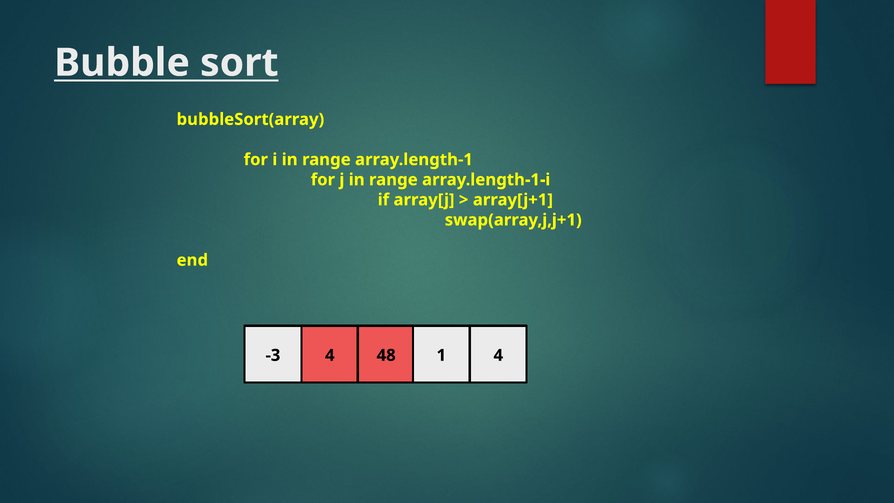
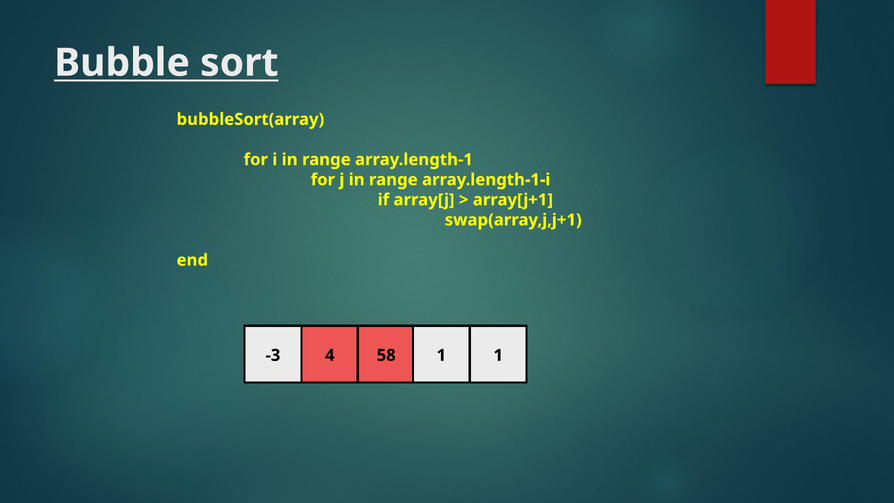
48: 48 -> 58
1 4: 4 -> 1
